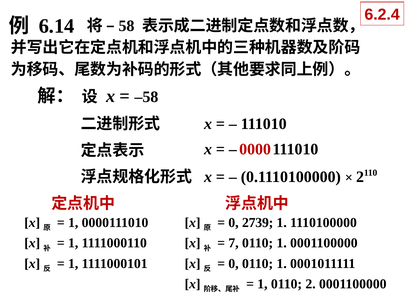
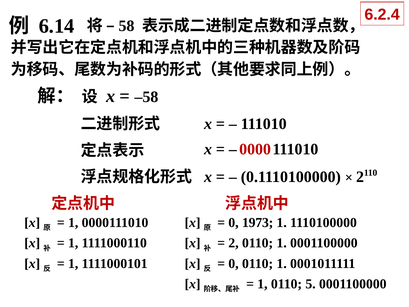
2739: 2739 -> 1973
7: 7 -> 2
2: 2 -> 5
